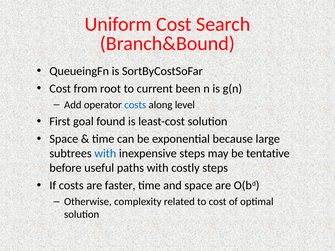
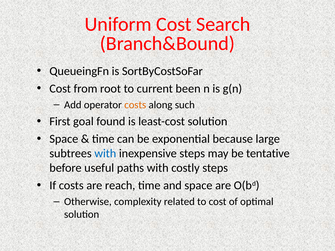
costs at (135, 105) colour: blue -> orange
level: level -> such
faster: faster -> reach
